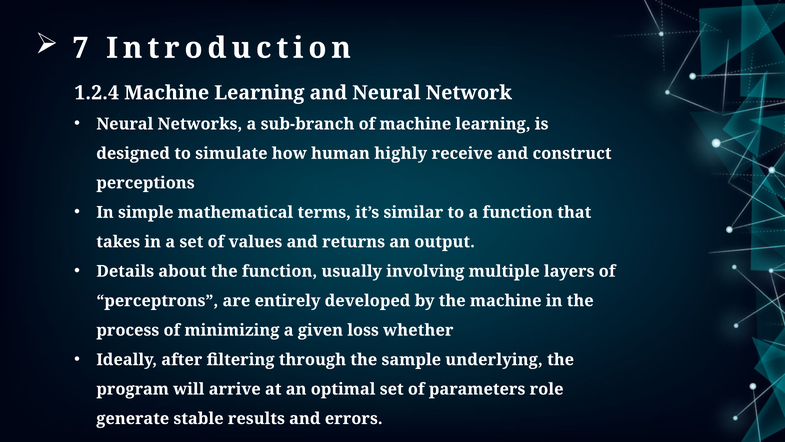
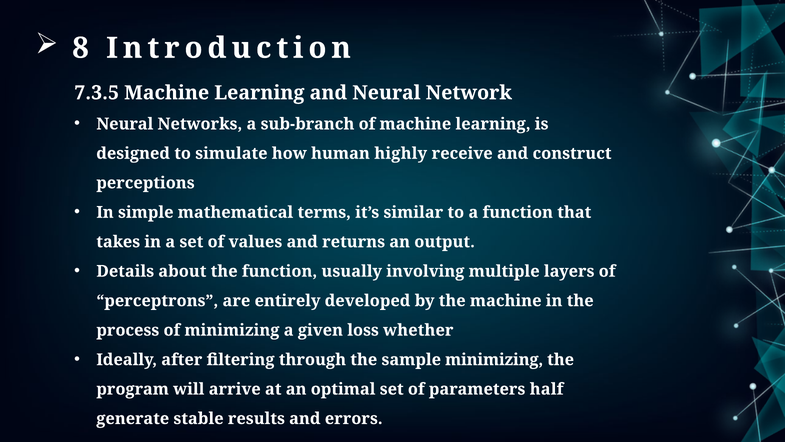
7: 7 -> 8
1.2.4: 1.2.4 -> 7.3.5
sample underlying: underlying -> minimizing
role: role -> half
